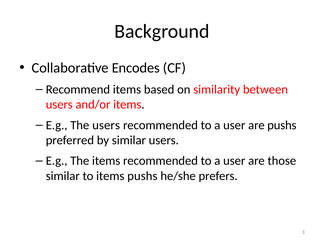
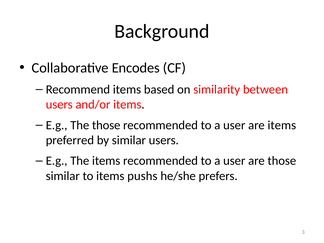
The users: users -> those
are pushs: pushs -> items
